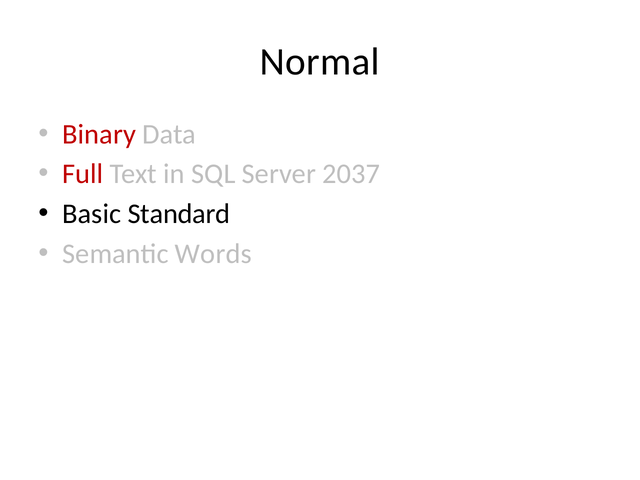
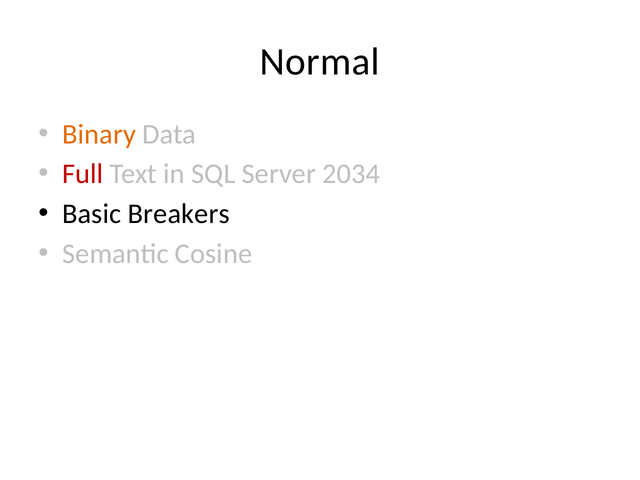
Binary colour: red -> orange
2037: 2037 -> 2034
Standard: Standard -> Breakers
Words: Words -> Cosine
